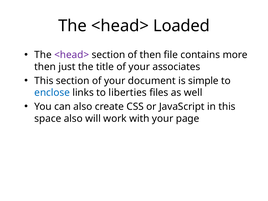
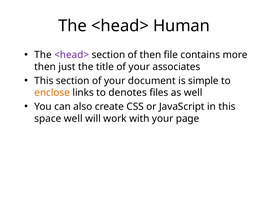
Loaded: Loaded -> Human
enclose colour: blue -> orange
liberties: liberties -> denotes
space also: also -> well
